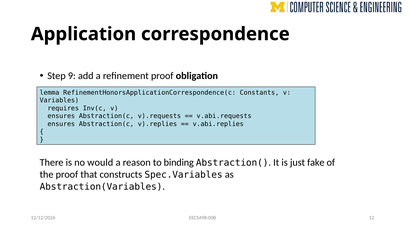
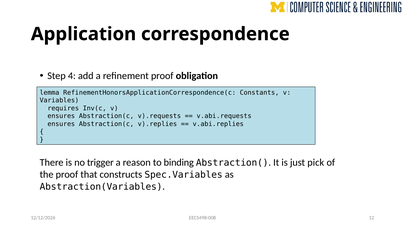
9: 9 -> 4
would: would -> trigger
fake: fake -> pick
